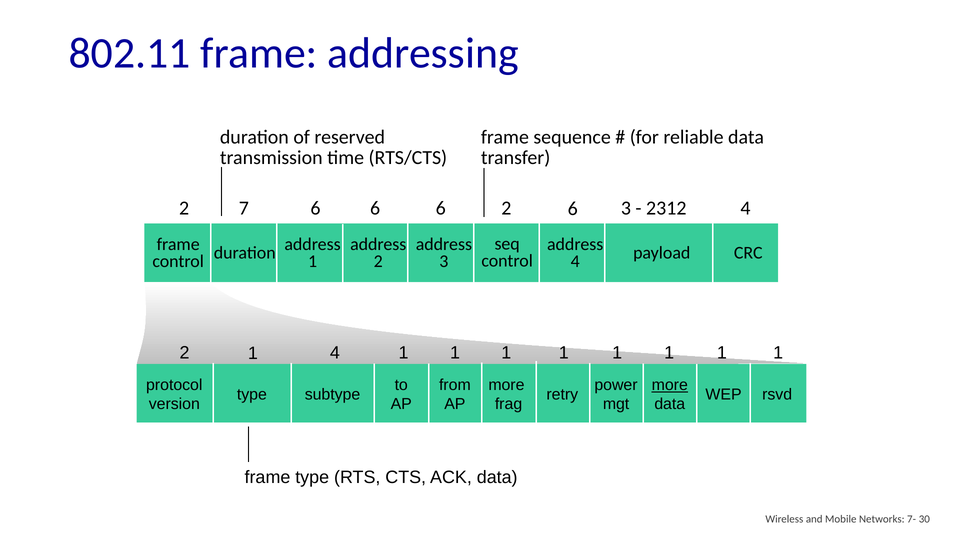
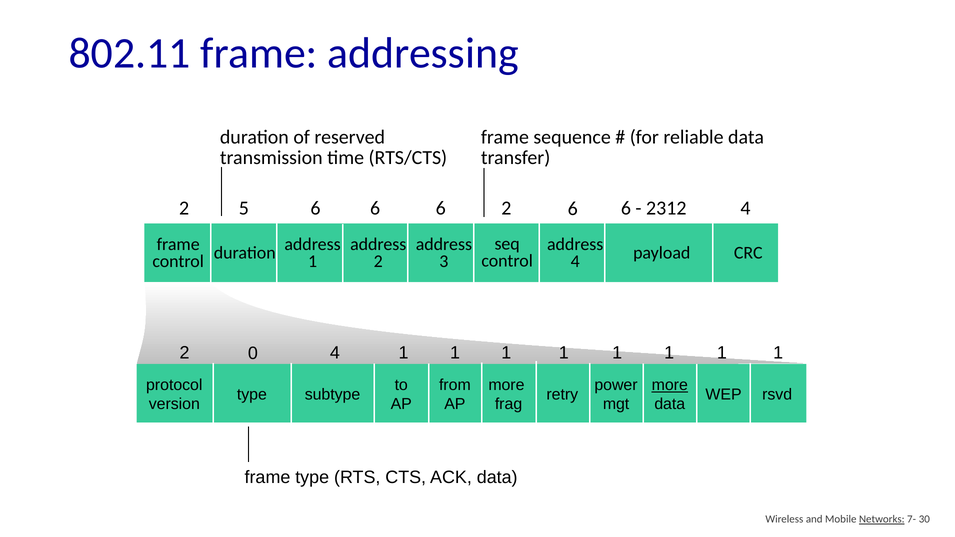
7: 7 -> 5
2 6 3: 3 -> 6
2 1: 1 -> 0
Networks underline: none -> present
